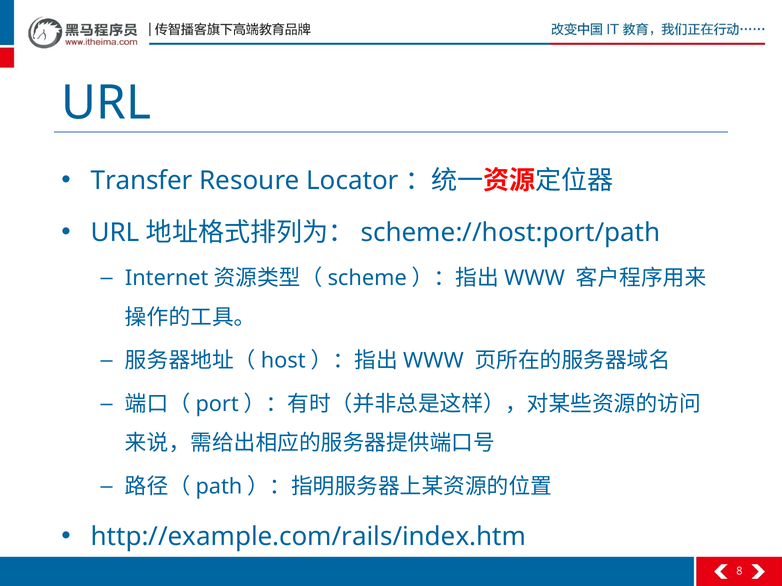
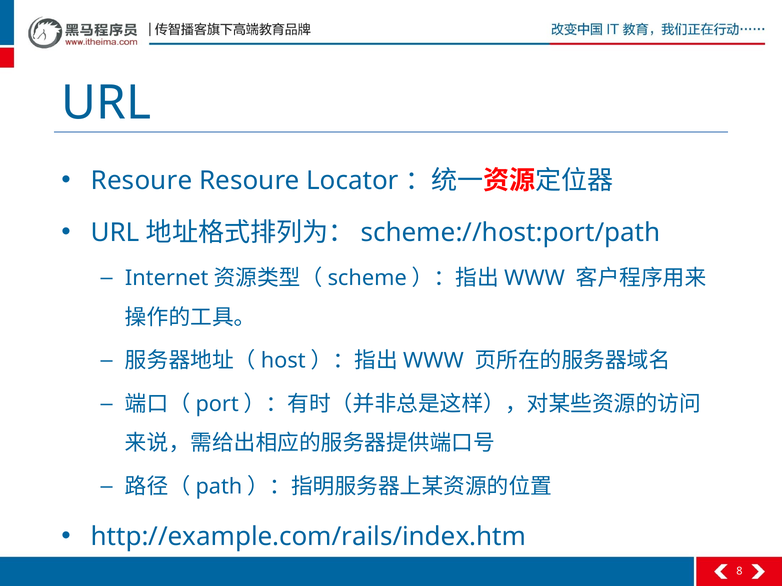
Transfer at (142, 181): Transfer -> Resoure
